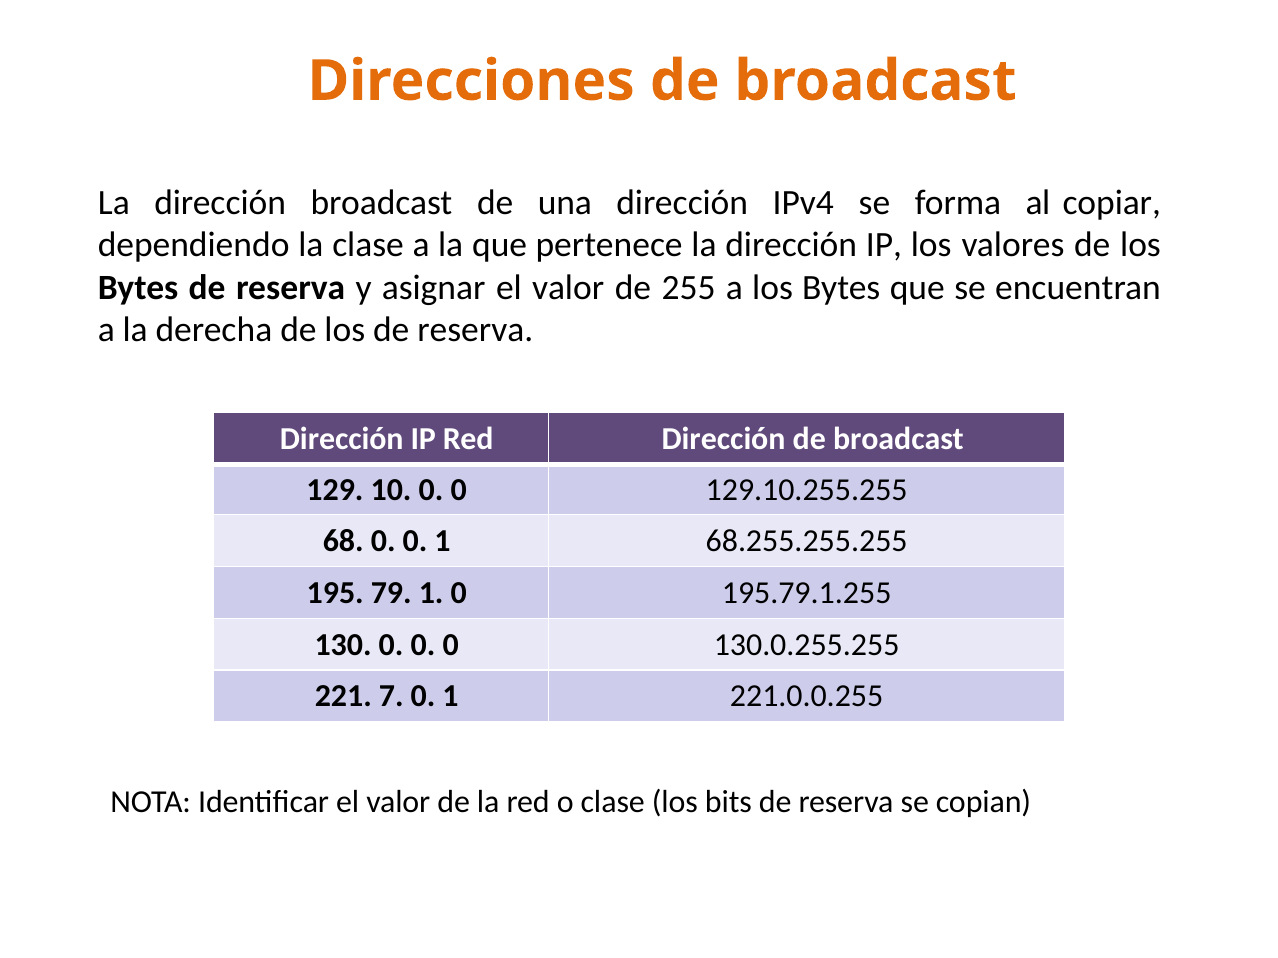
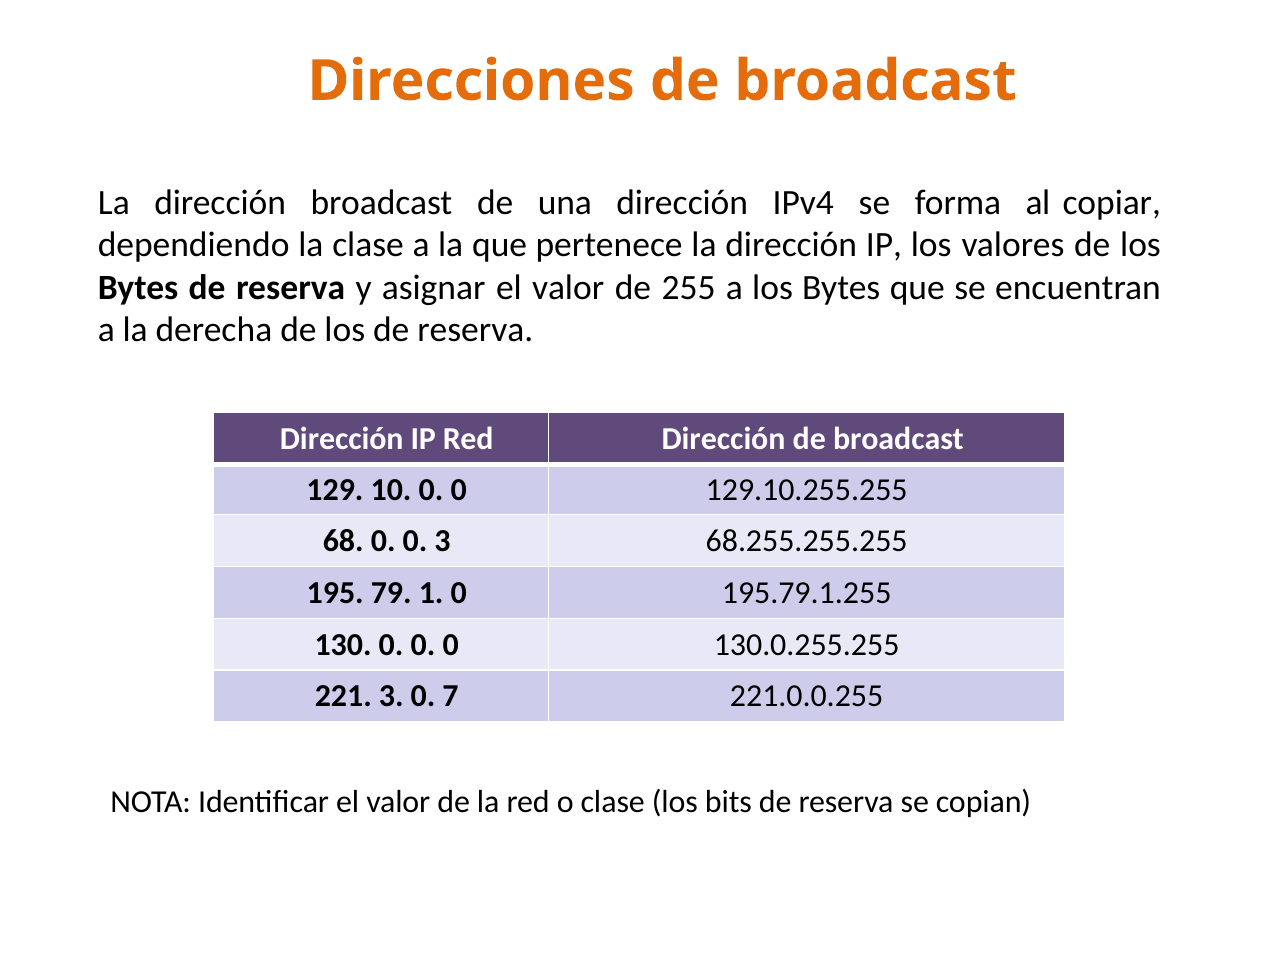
0 0 1: 1 -> 3
221 7: 7 -> 3
1 at (451, 697): 1 -> 7
